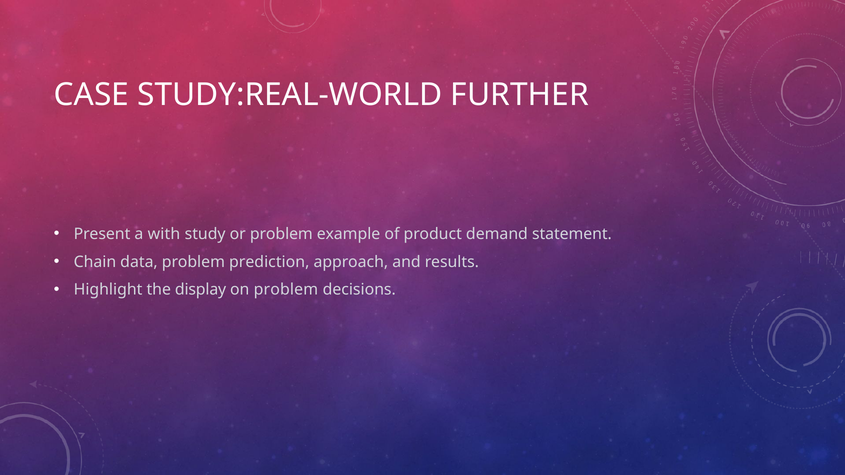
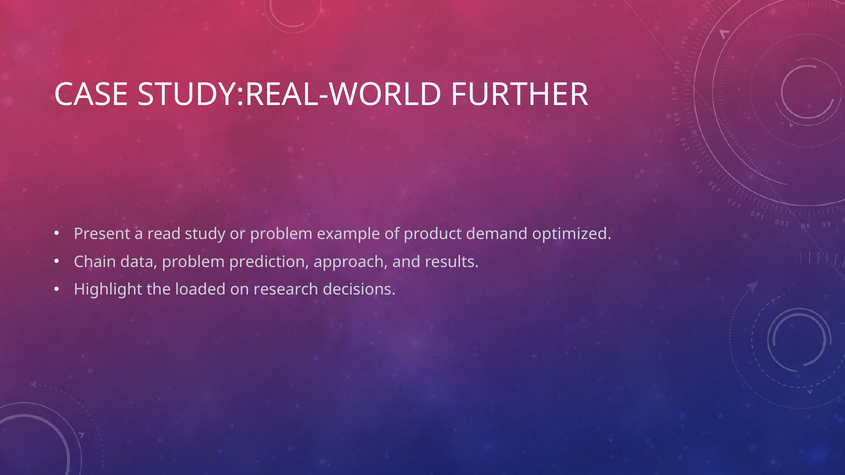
with: with -> read
statement: statement -> optimized
display: display -> loaded
on problem: problem -> research
